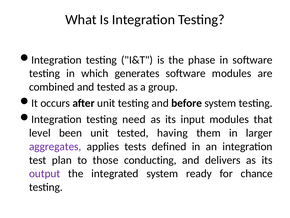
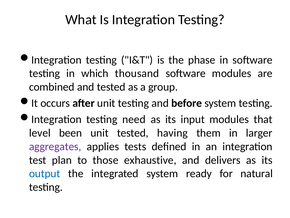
generates: generates -> thousand
conducting: conducting -> exhaustive
output colour: purple -> blue
chance: chance -> natural
